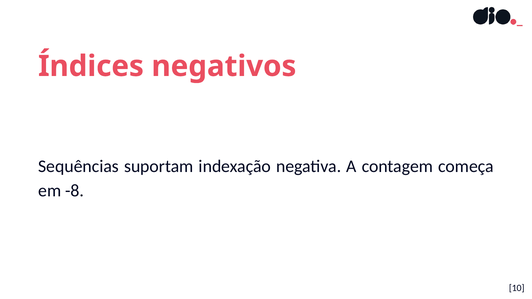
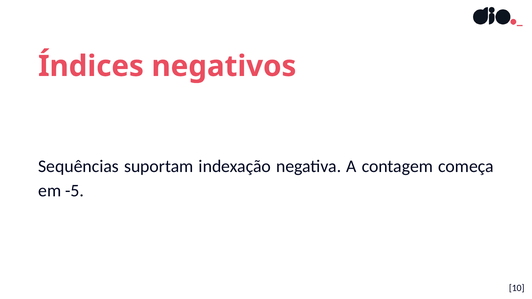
-8: -8 -> -5
